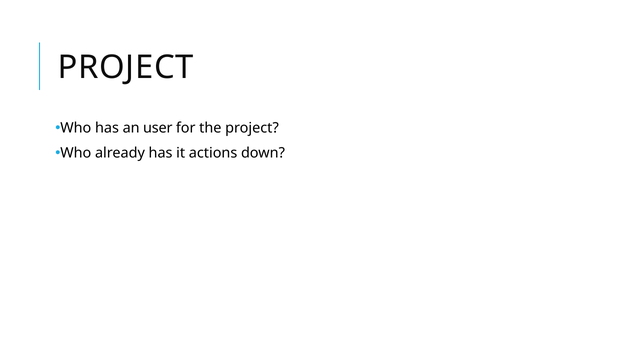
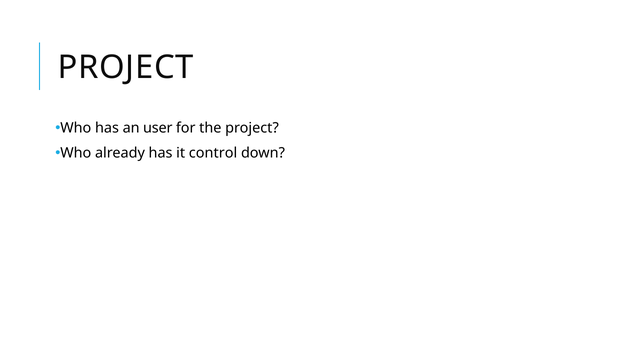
actions: actions -> control
